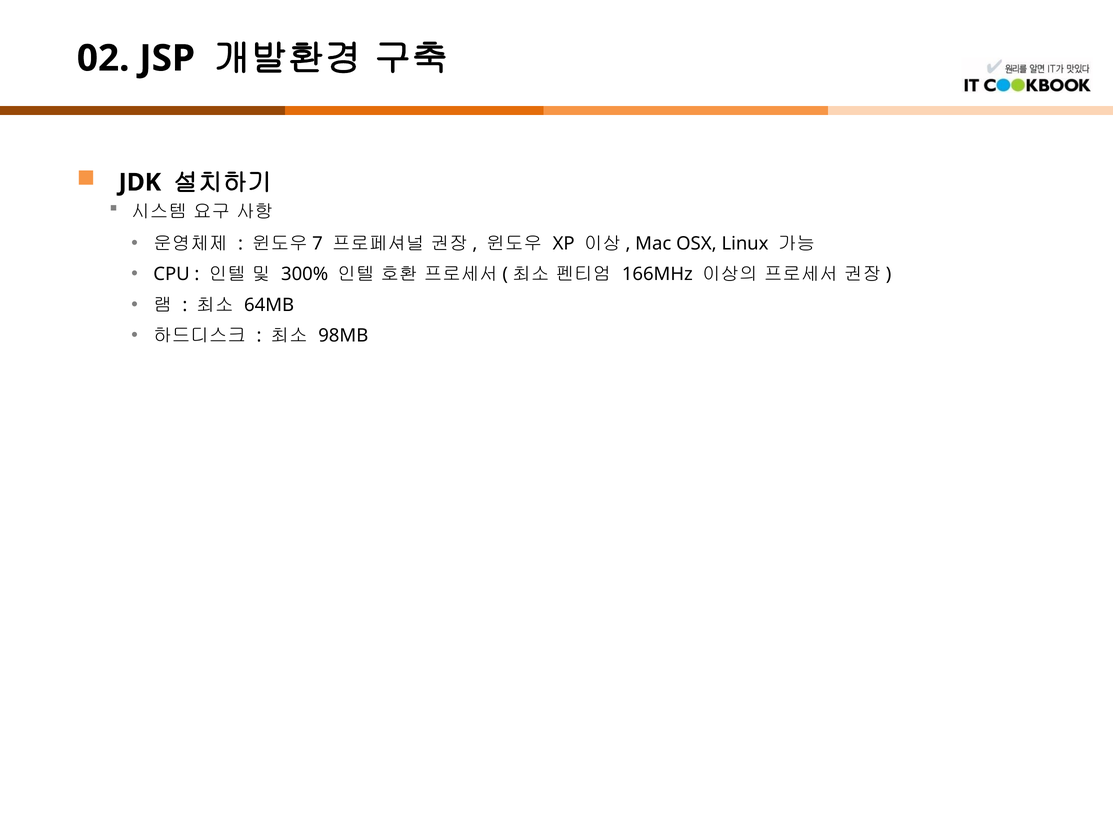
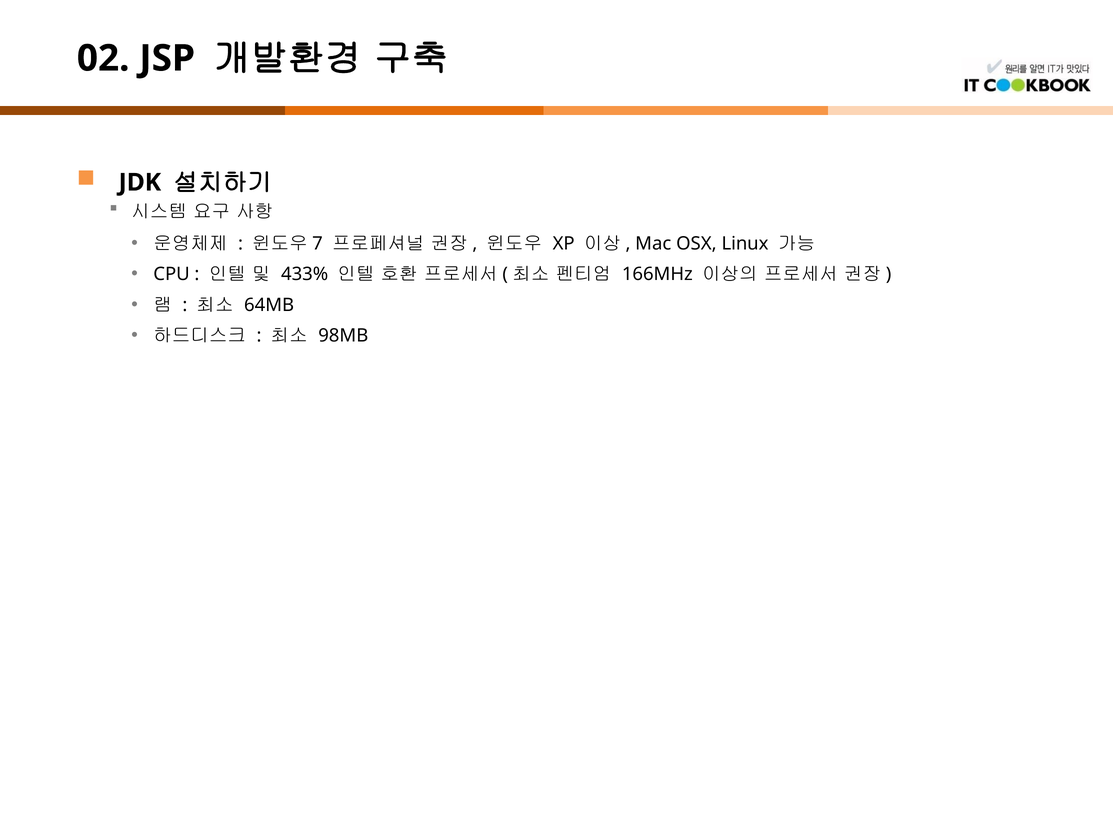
300%: 300% -> 433%
